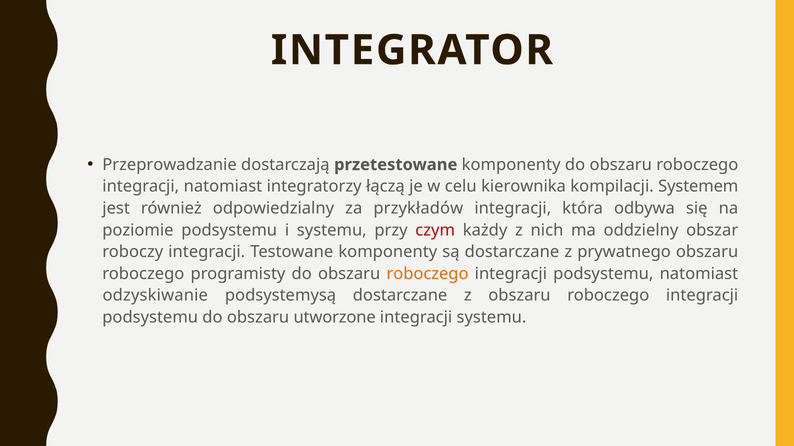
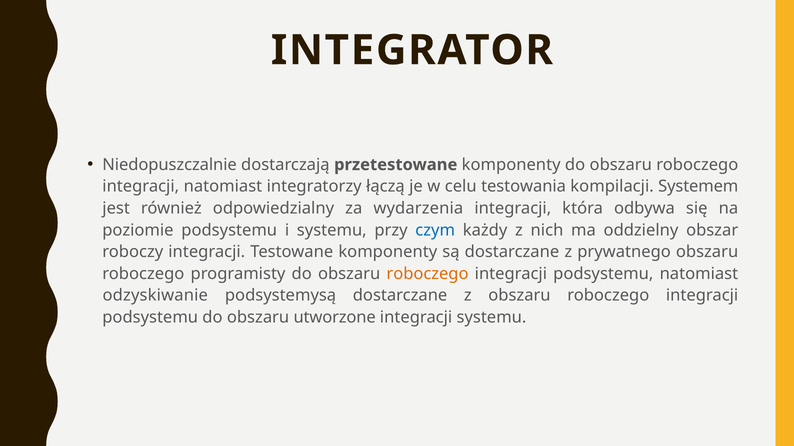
Przeprowadzanie: Przeprowadzanie -> Niedopuszczalnie
kierownika: kierownika -> testowania
przykładów: przykładów -> wydarzenia
czym colour: red -> blue
